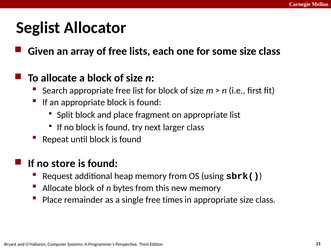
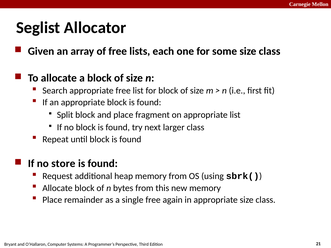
times: times -> again
